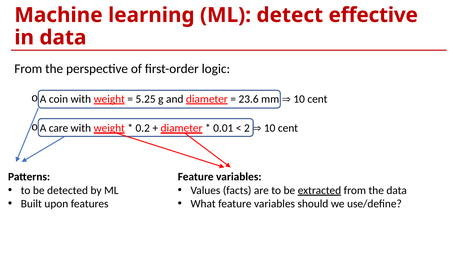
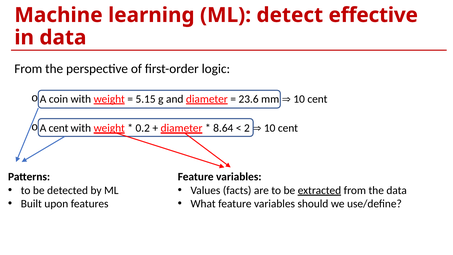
5.25: 5.25 -> 5.15
A care: care -> cent
0.01: 0.01 -> 8.64
